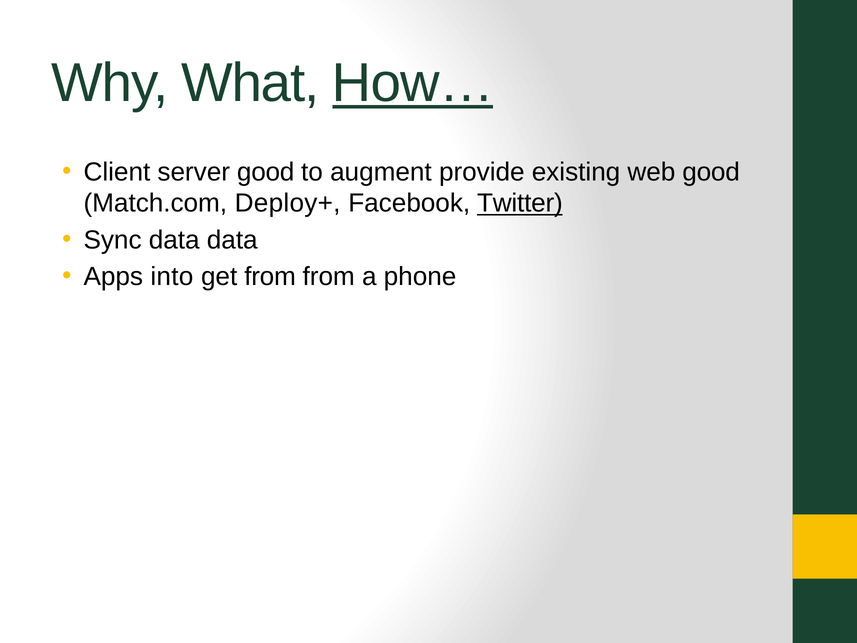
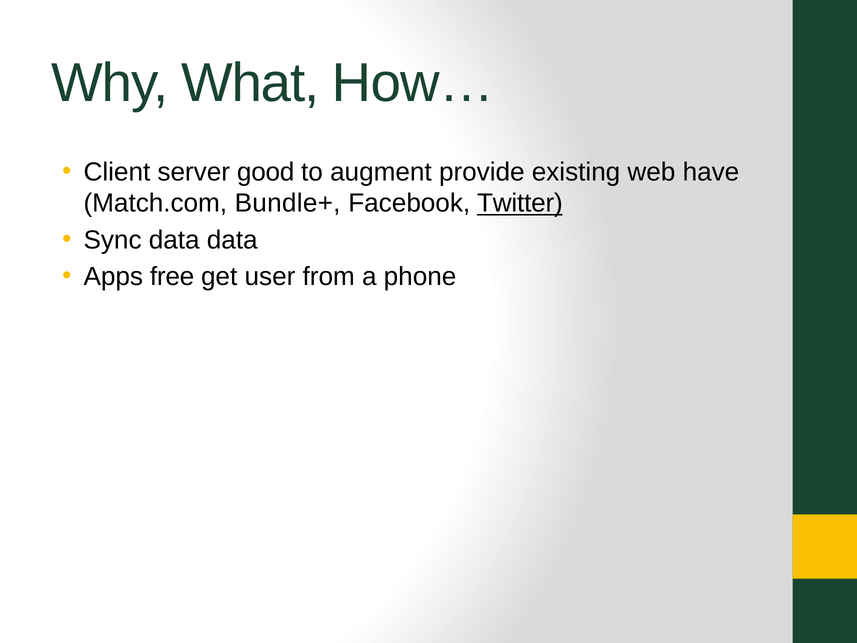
How… underline: present -> none
web good: good -> have
Deploy+: Deploy+ -> Bundle+
into: into -> free
get from: from -> user
